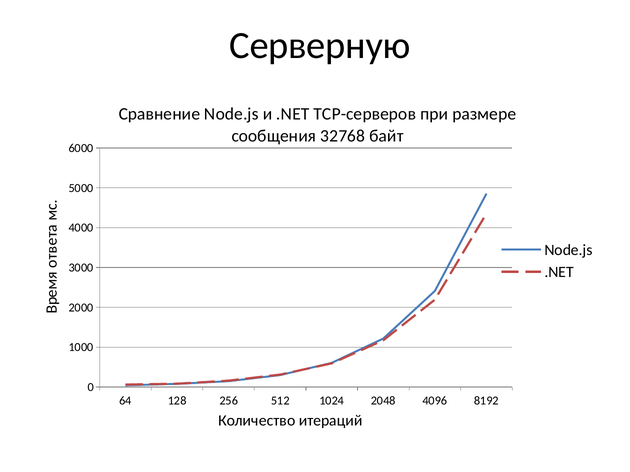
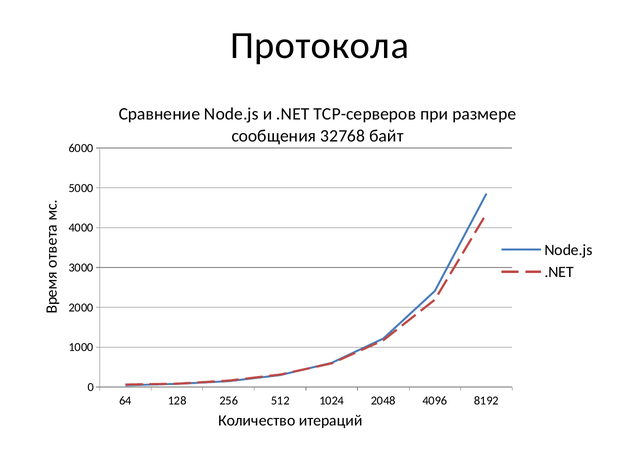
Серверную: Серверную -> Протокола
